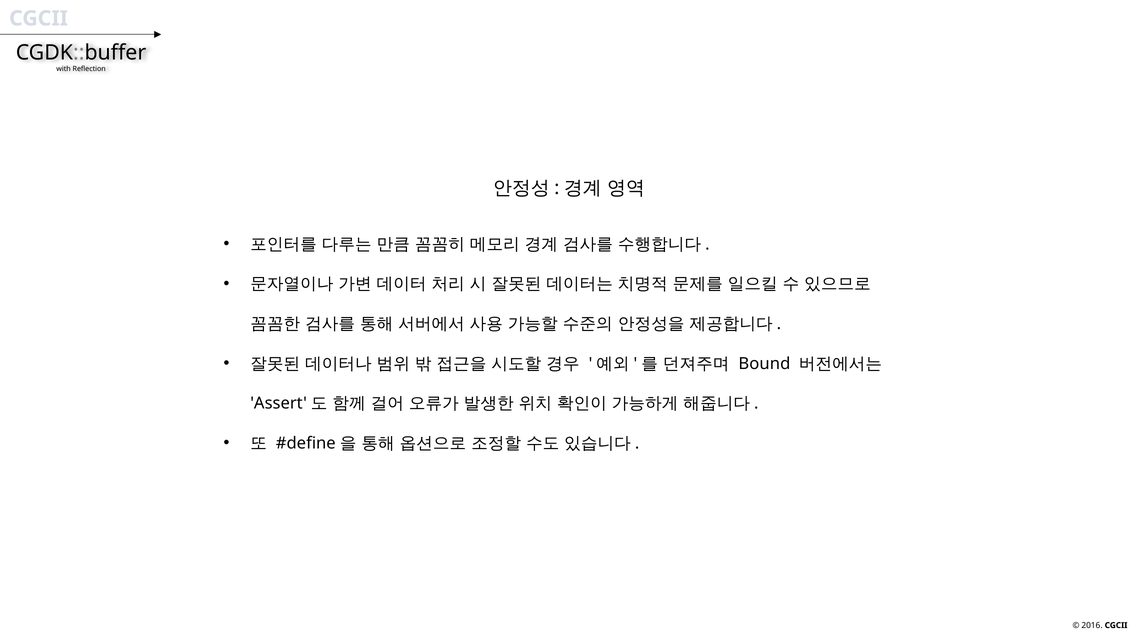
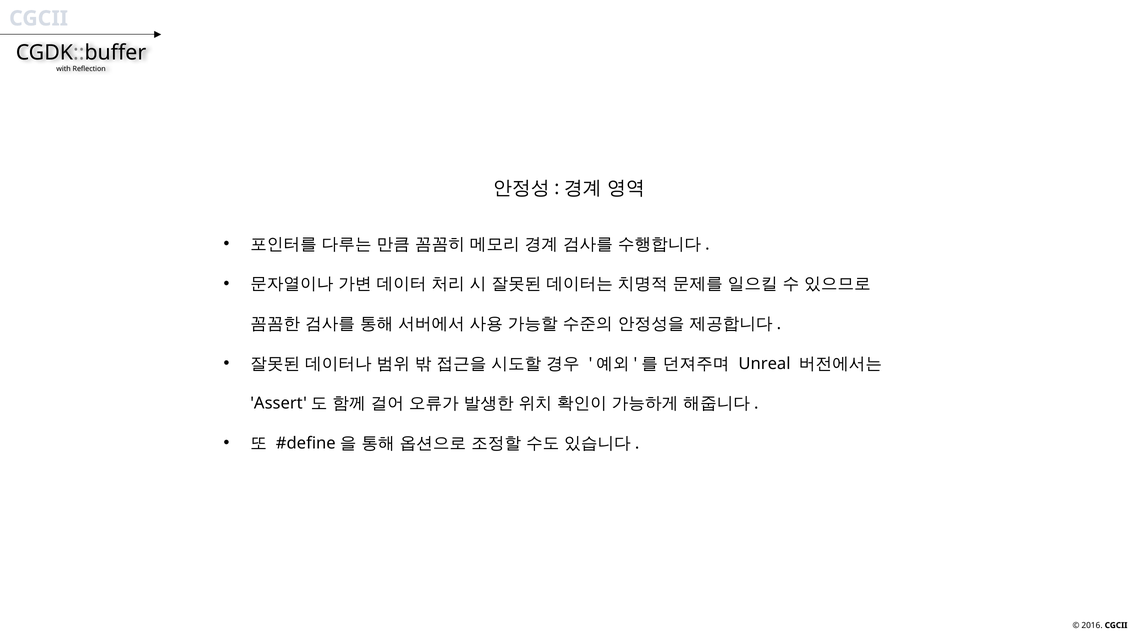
Bound: Bound -> Unreal
